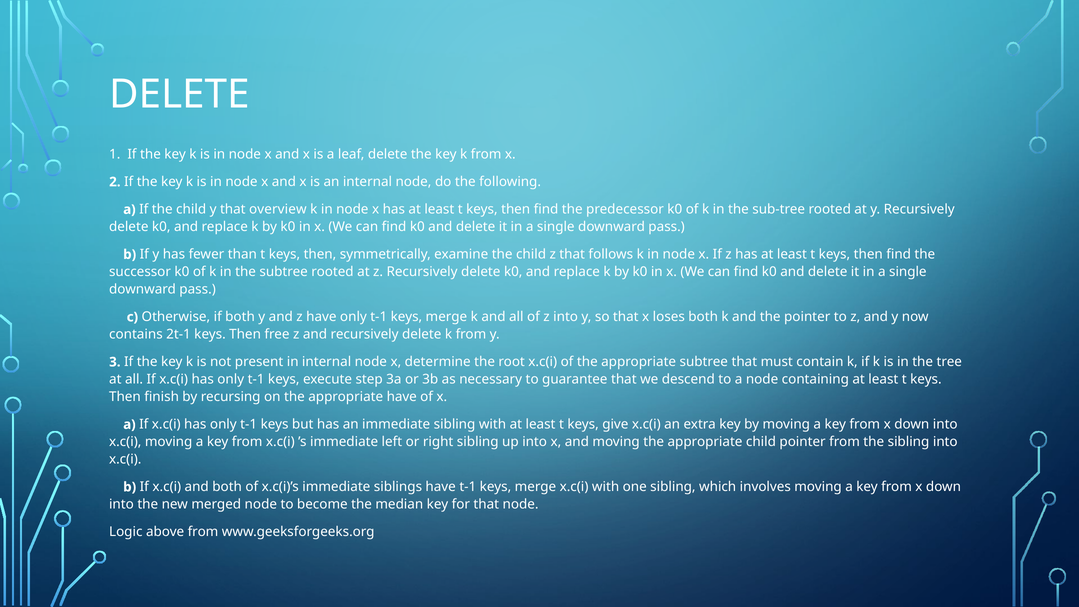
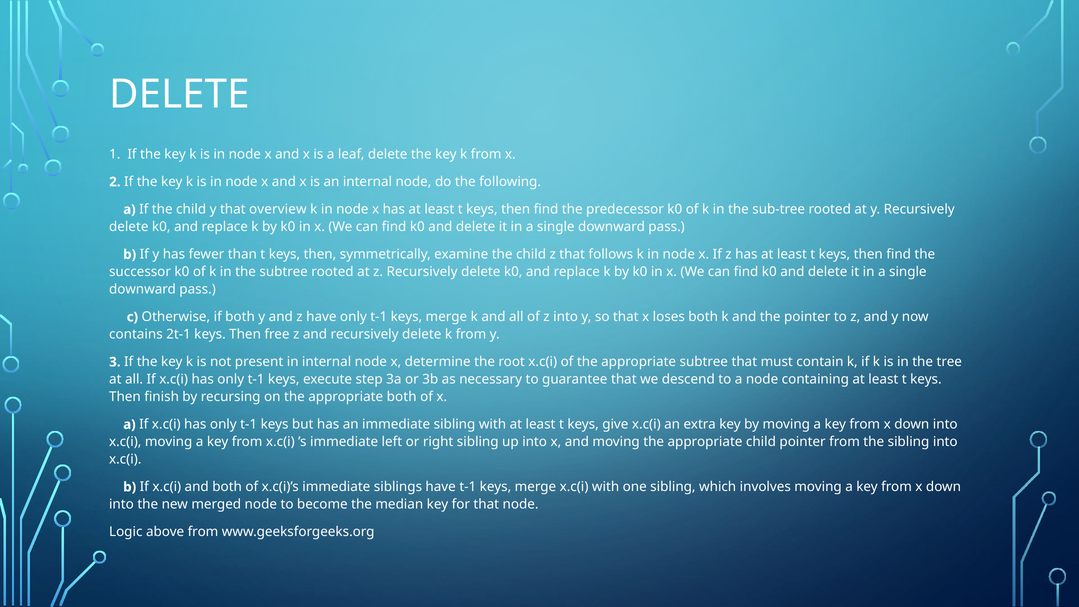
appropriate have: have -> both
